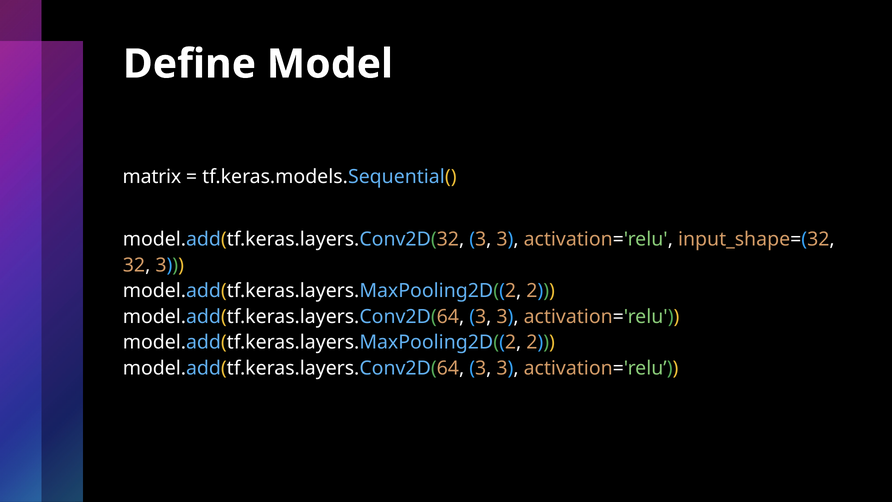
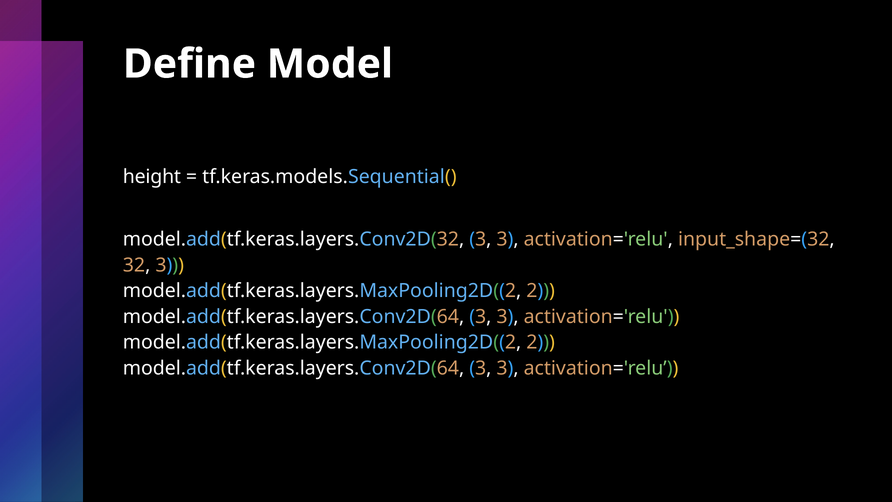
matrix: matrix -> height
